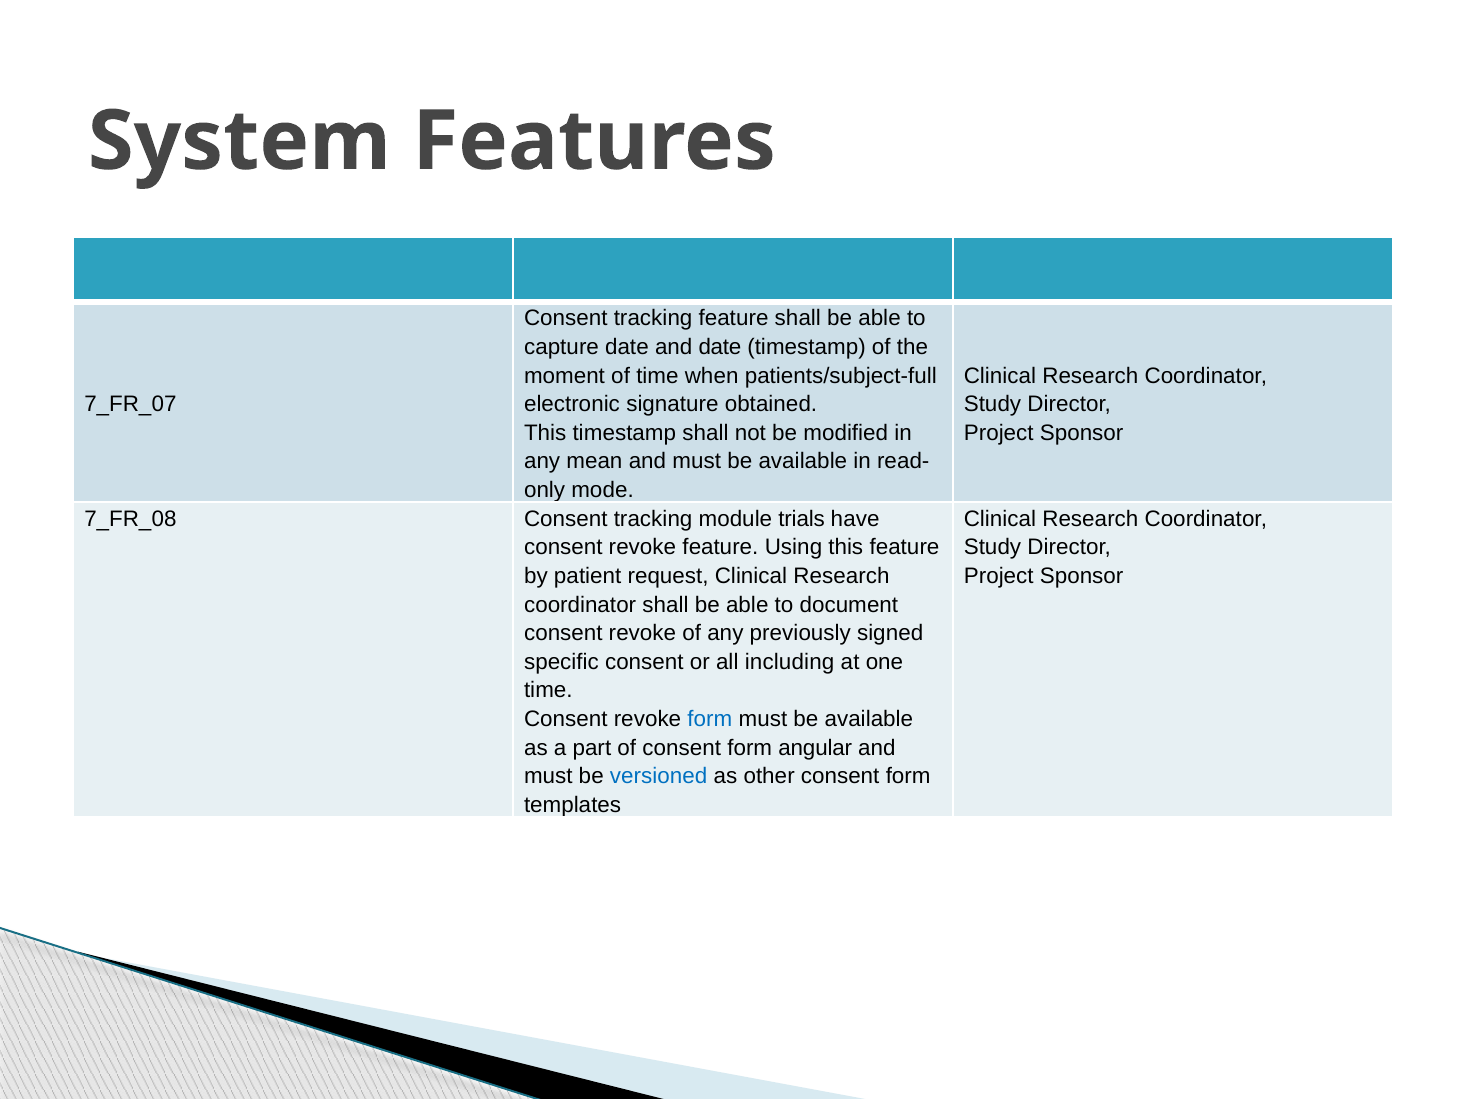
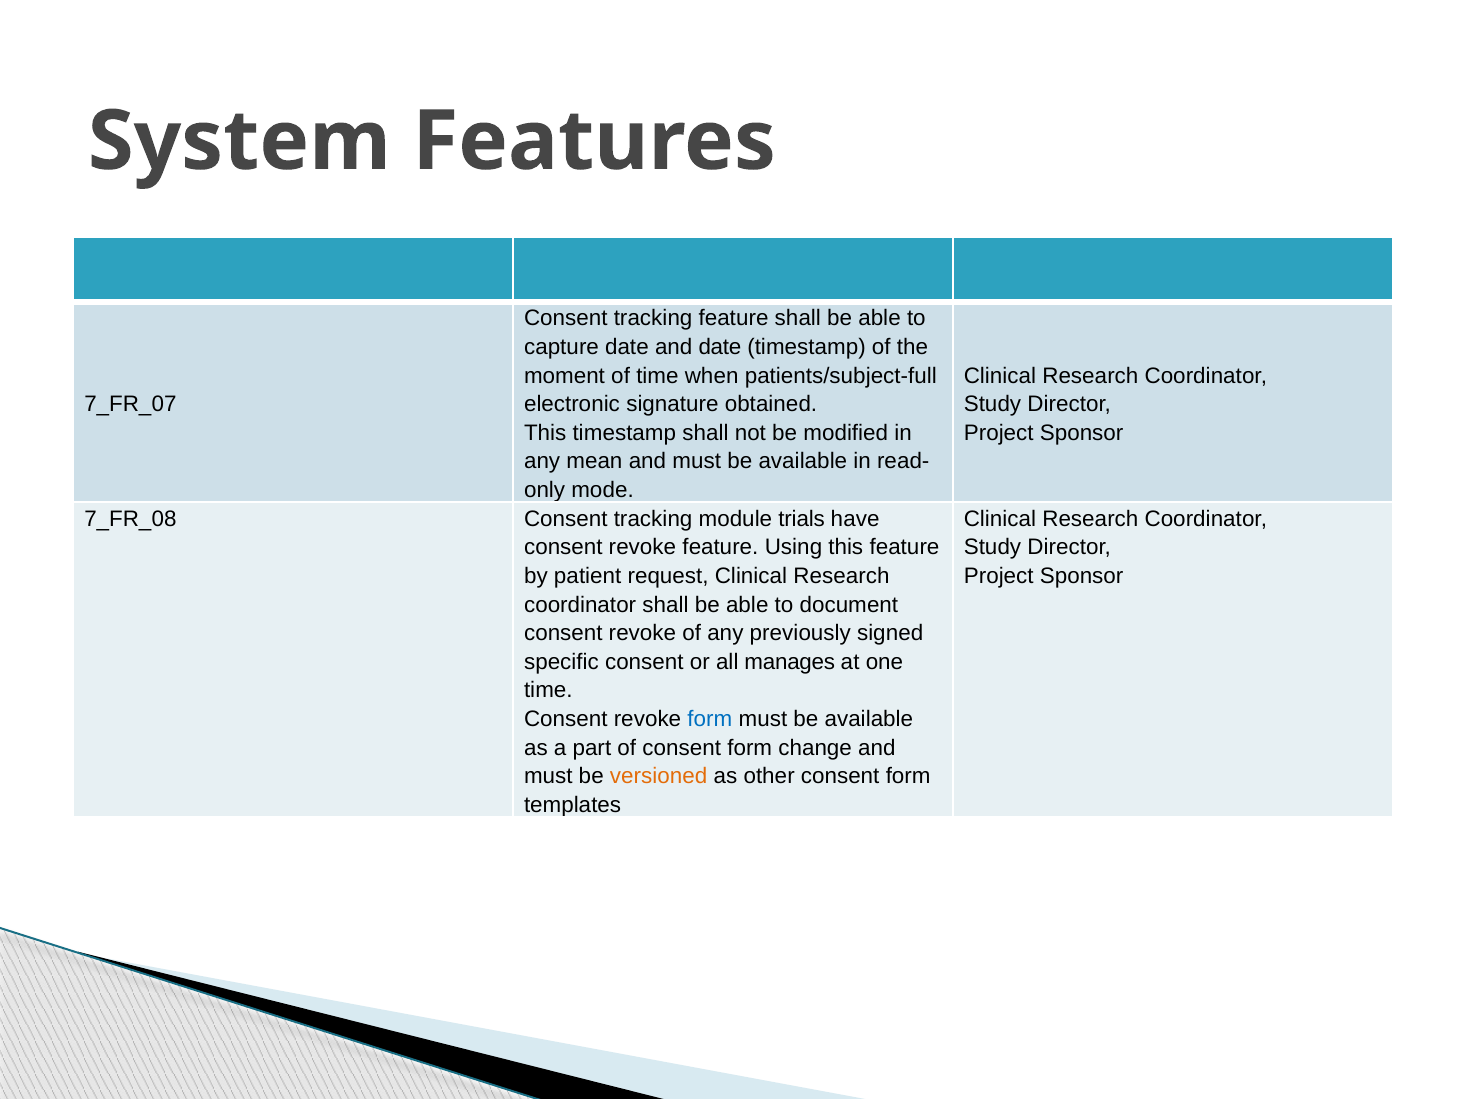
including: including -> manages
angular: angular -> change
versioned colour: blue -> orange
